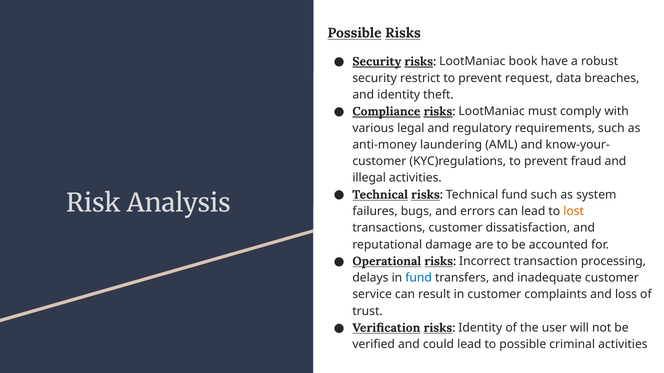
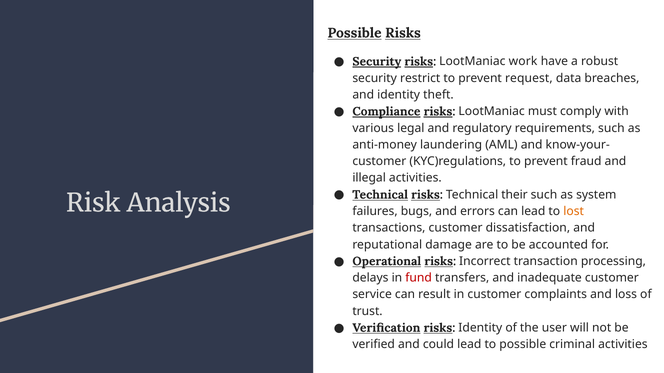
book: book -> work
Technical fund: fund -> their
fund at (419, 278) colour: blue -> red
